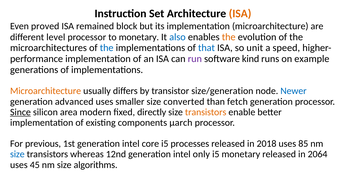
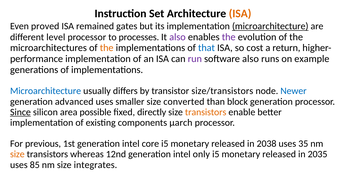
block: block -> gates
microarchitecture at (270, 26) underline: none -> present
to monetary: monetary -> processes
also at (177, 37) colour: blue -> purple
the at (229, 37) colour: orange -> purple
the at (107, 48) colour: blue -> orange
unit: unit -> cost
speed: speed -> return
software kind: kind -> also
Microarchitecture at (46, 91) colour: orange -> blue
size/generation: size/generation -> size/transistors
fetch: fetch -> block
modern: modern -> possible
core i5 processes: processes -> monetary
2018: 2018 -> 2038
85: 85 -> 35
size at (17, 154) colour: blue -> orange
2064: 2064 -> 2035
45: 45 -> 85
algorithms: algorithms -> integrates
